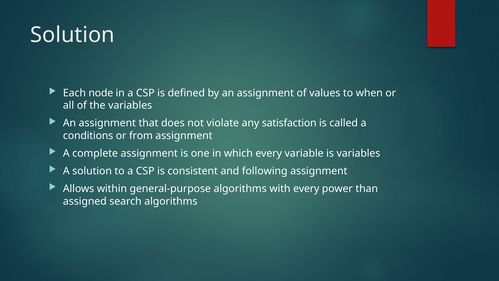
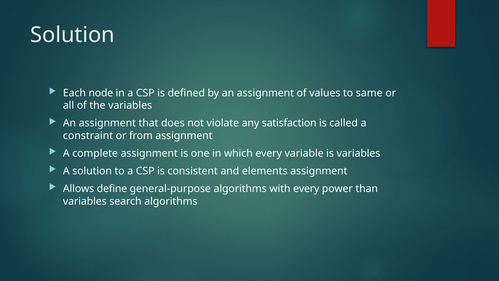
when: when -> same
conditions: conditions -> constraint
following: following -> elements
within: within -> define
assigned at (85, 201): assigned -> variables
